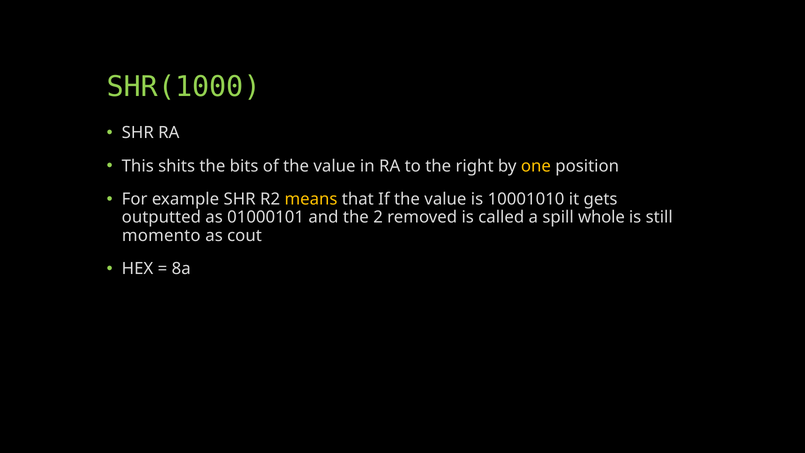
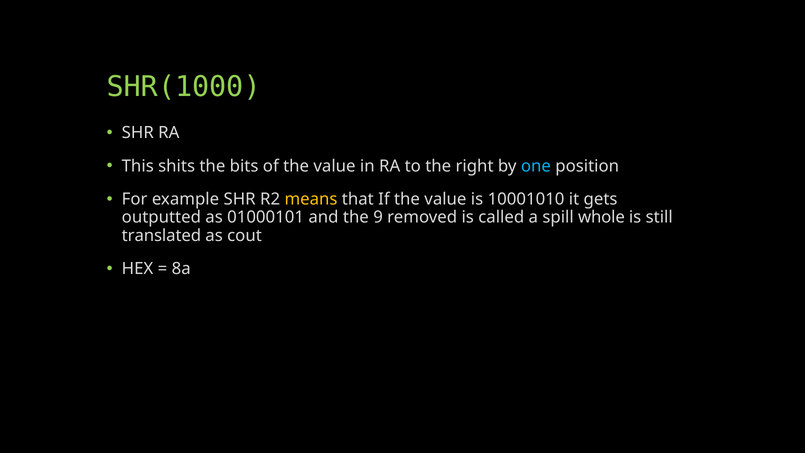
one colour: yellow -> light blue
2: 2 -> 9
momento: momento -> translated
